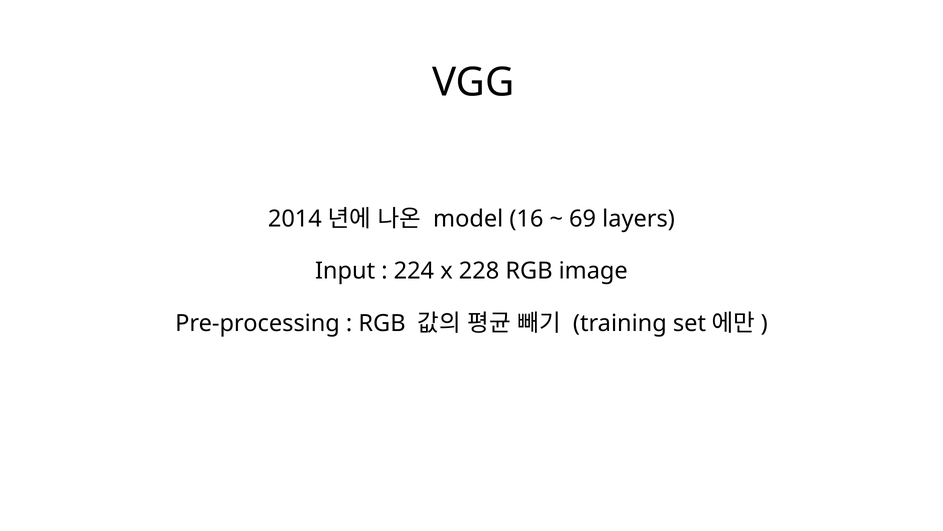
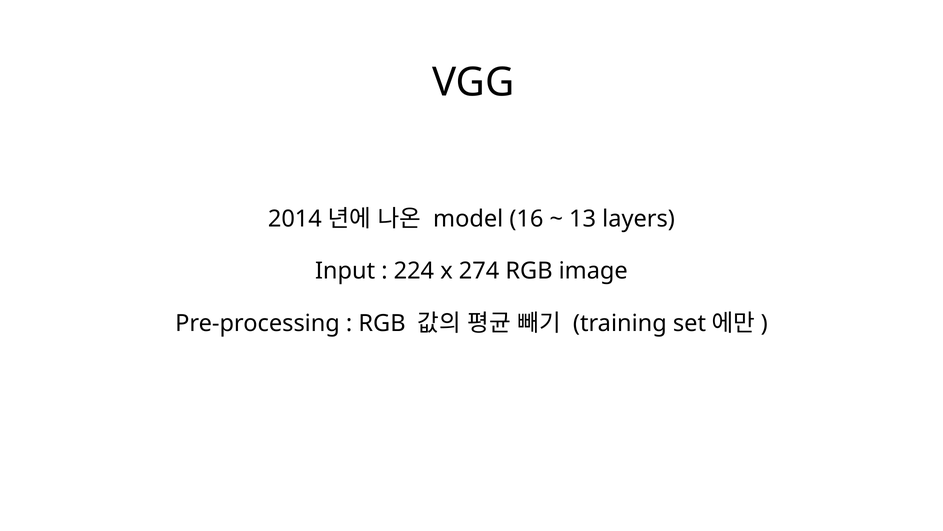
69: 69 -> 13
228: 228 -> 274
